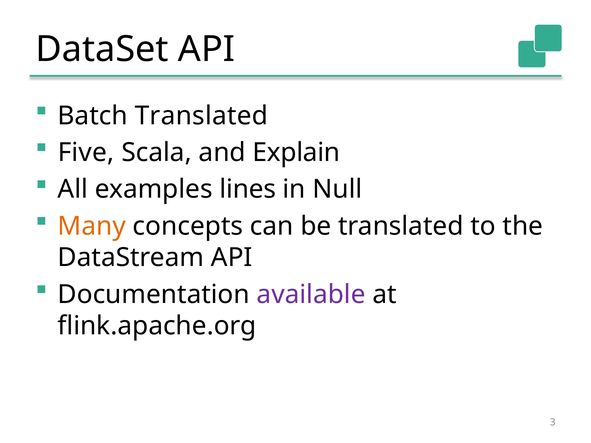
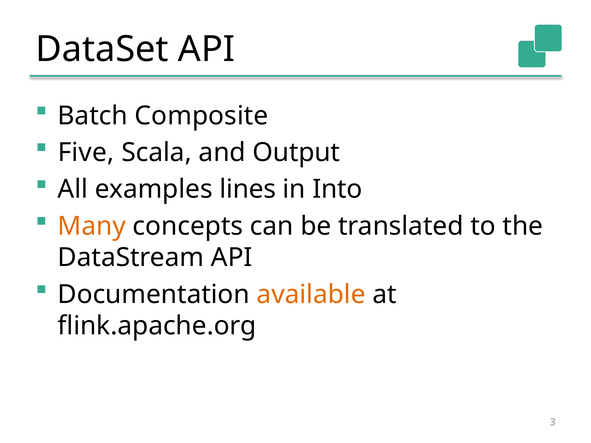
Batch Translated: Translated -> Composite
Explain: Explain -> Output
Null: Null -> Into
available colour: purple -> orange
